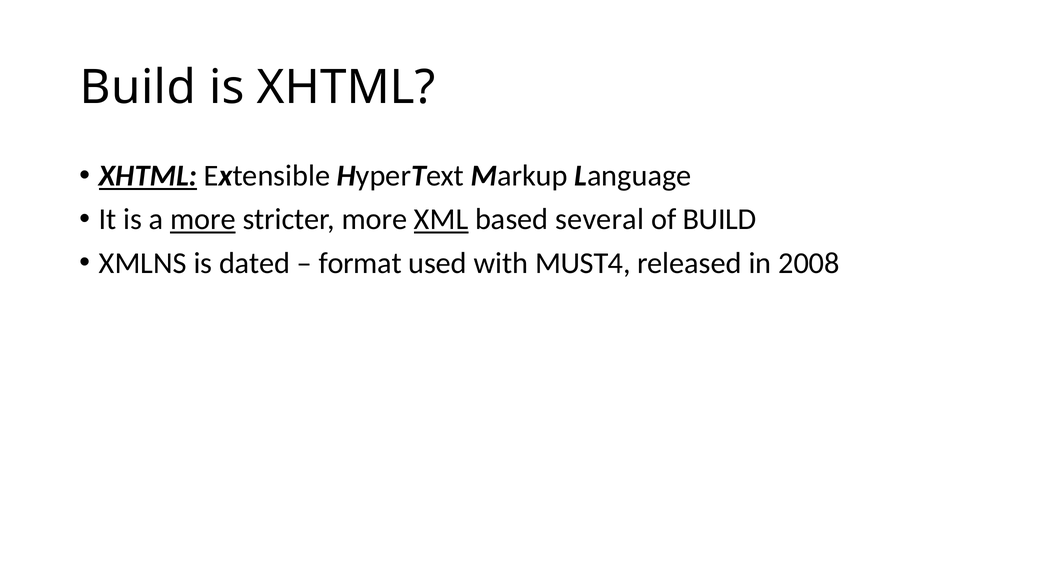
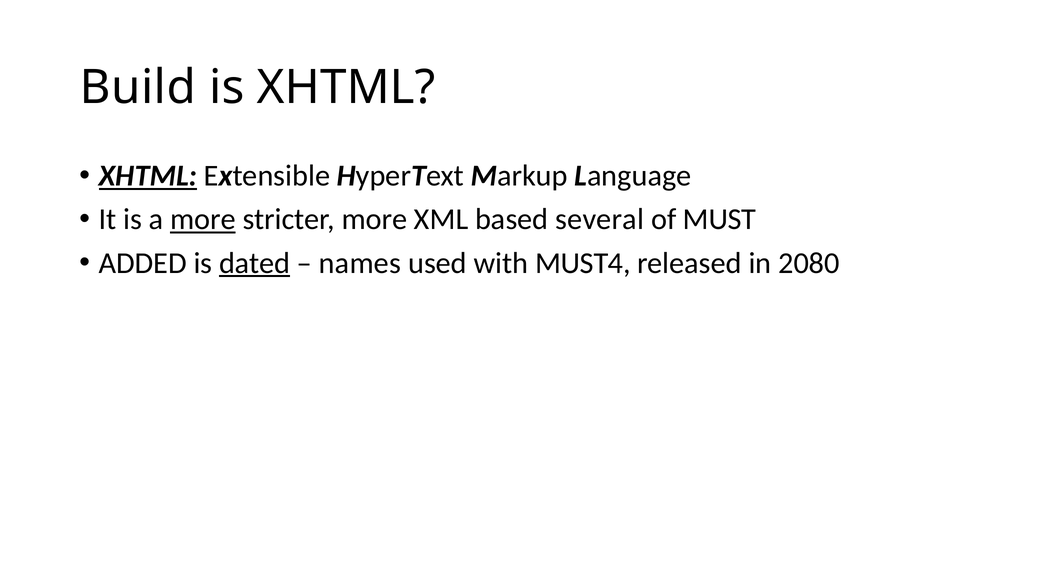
XML underline: present -> none
of BUILD: BUILD -> MUST
XMLNS: XMLNS -> ADDED
dated underline: none -> present
format: format -> names
2008: 2008 -> 2080
